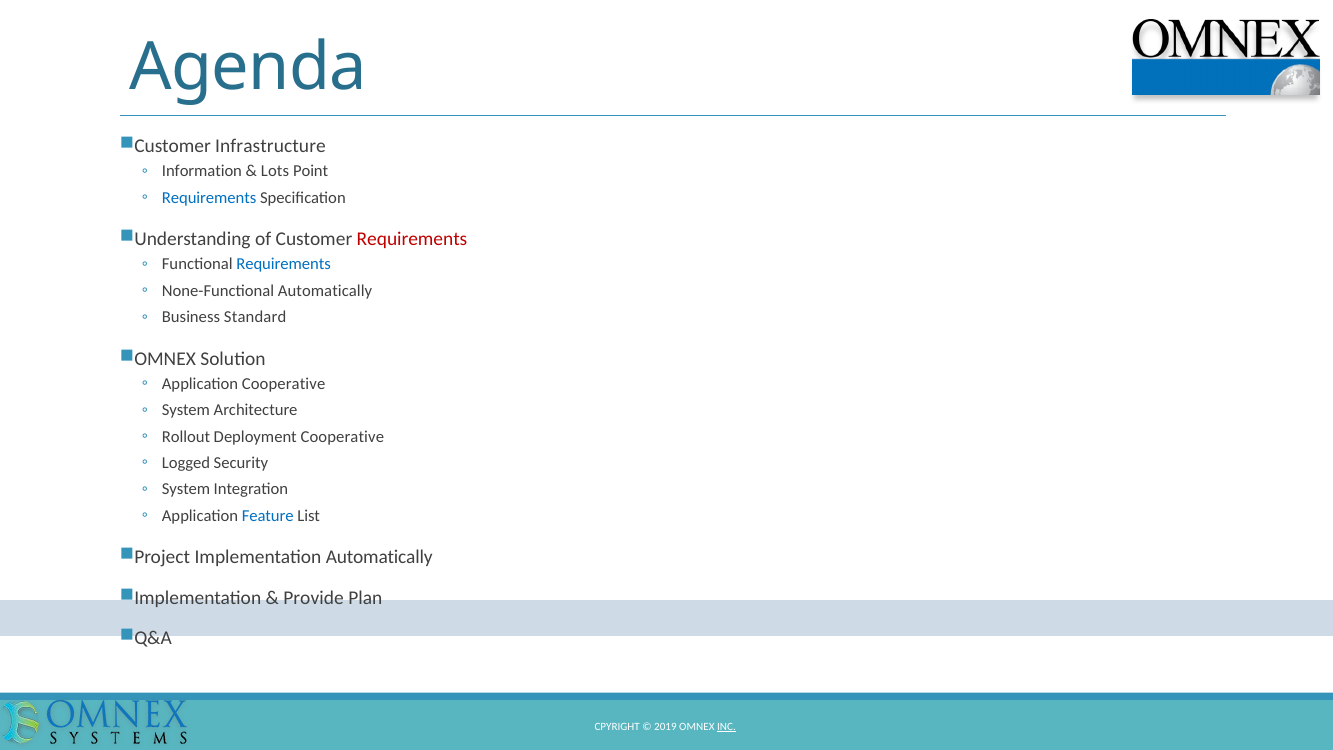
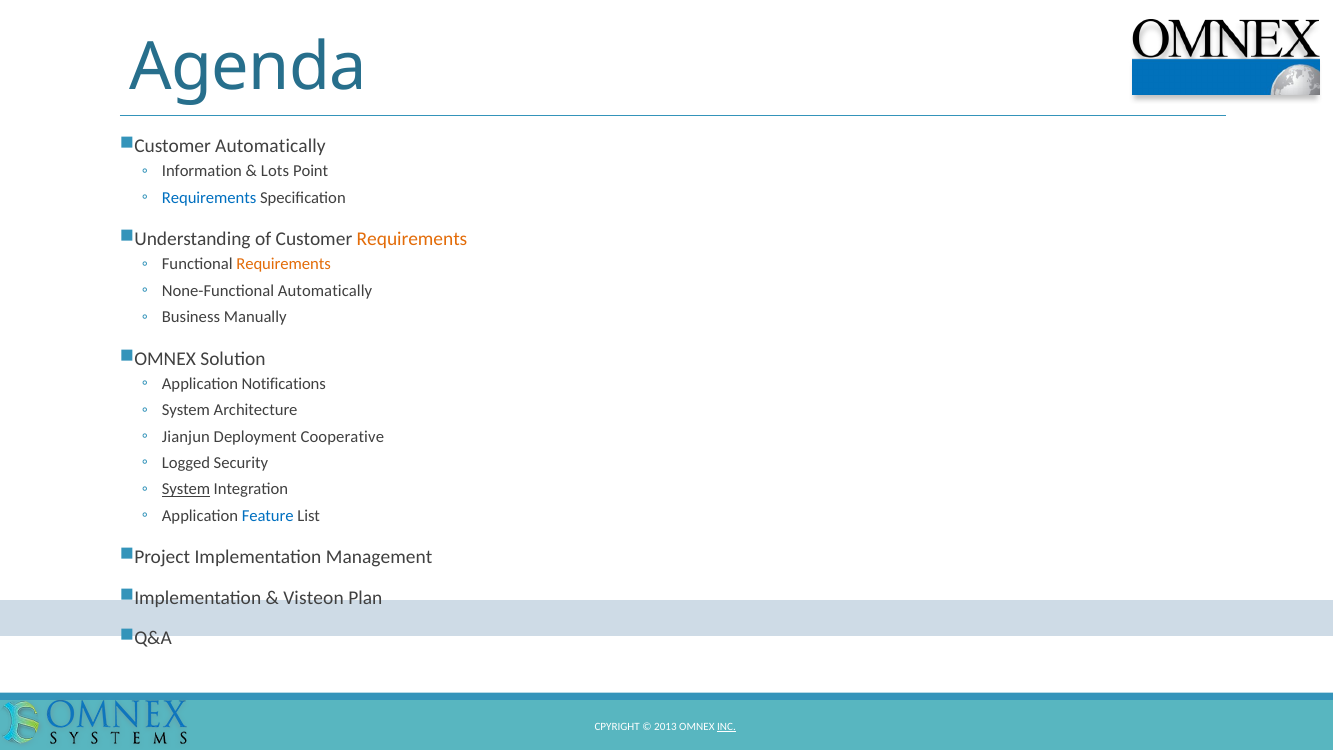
Infrastructure at (270, 146): Infrastructure -> Automatically
Requirements at (412, 239) colour: red -> orange
Requirements at (284, 264) colour: blue -> orange
Standard: Standard -> Manually
Application Cooperative: Cooperative -> Notifications
Rollout: Rollout -> Jianjun
System at (186, 489) underline: none -> present
Implementation Automatically: Automatically -> Management
Provide: Provide -> Visteon
2019: 2019 -> 2013
